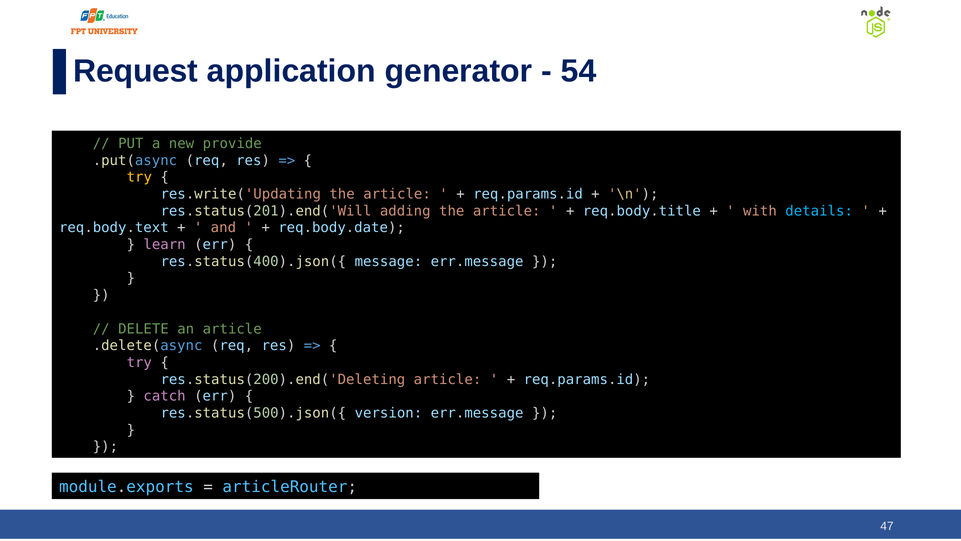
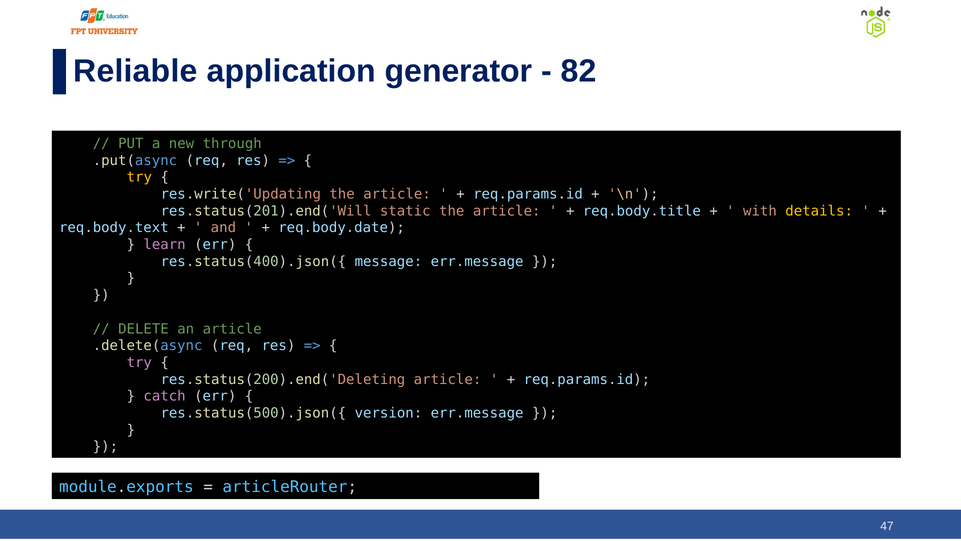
Request: Request -> Reliable
54: 54 -> 82
provide: provide -> through
adding: adding -> static
details colour: light blue -> yellow
